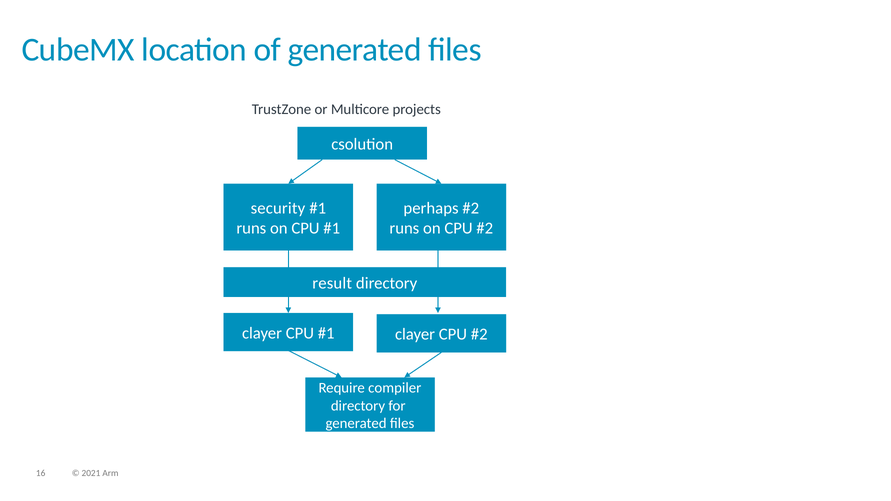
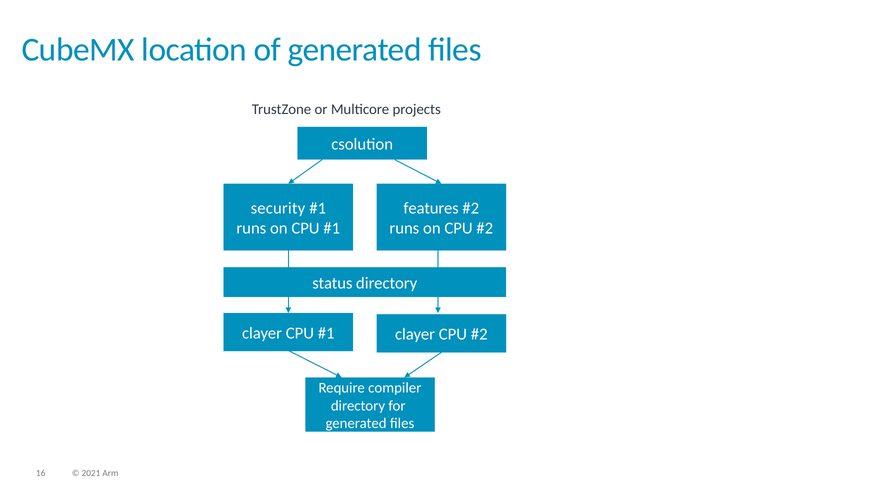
perhaps: perhaps -> features
result: result -> status
